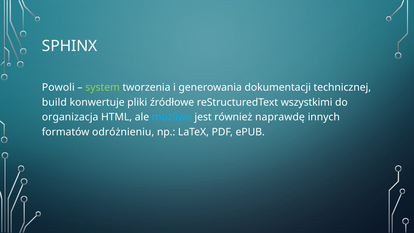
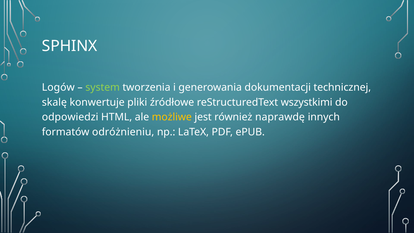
Powoli: Powoli -> Logów
build: build -> skalę
organizacja: organizacja -> odpowiedzi
możliwe colour: light blue -> yellow
